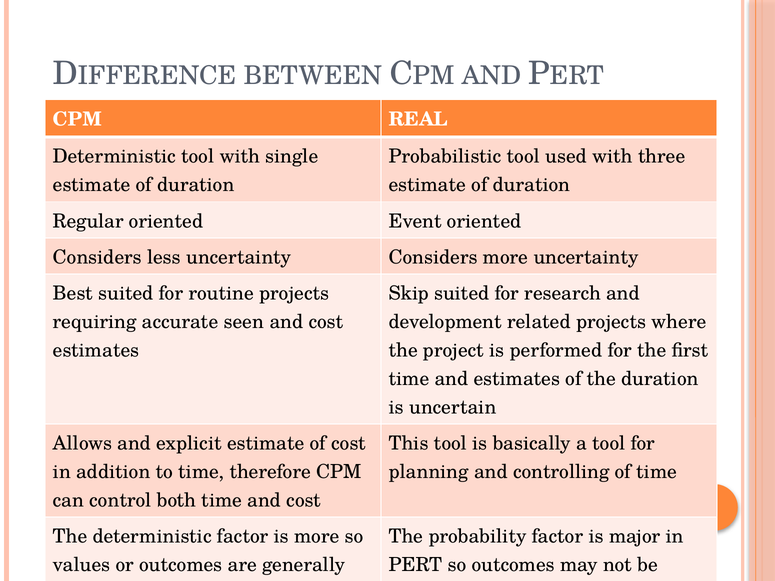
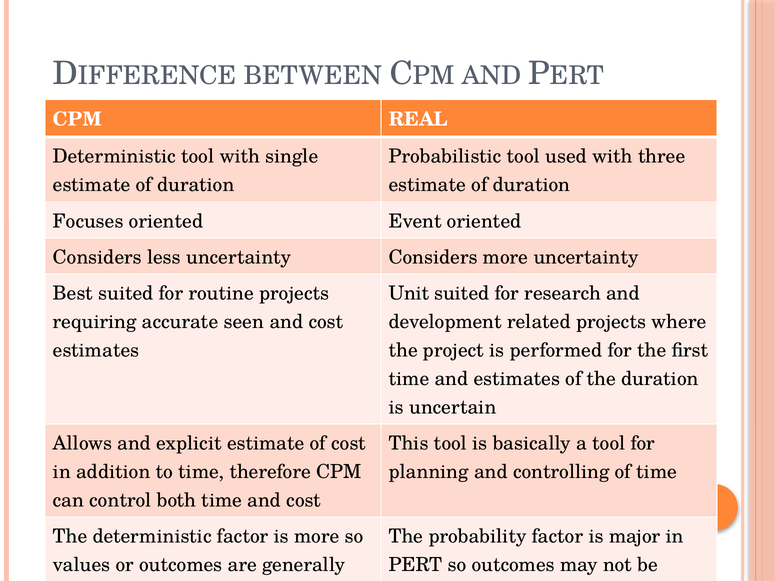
Regular: Regular -> Focuses
Skip: Skip -> Unit
